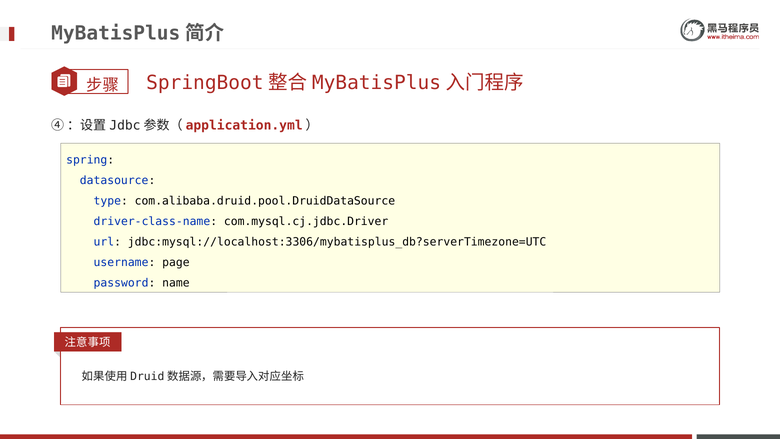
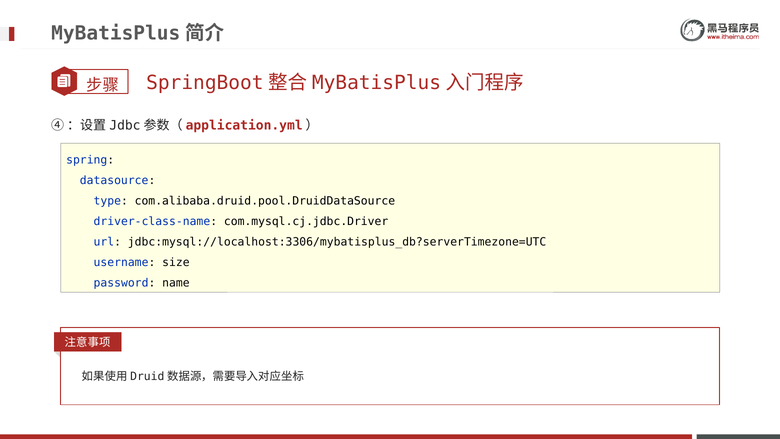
page: page -> size
